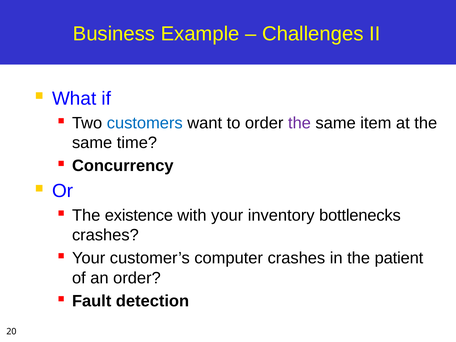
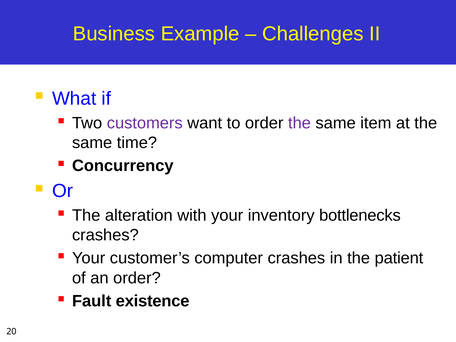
customers colour: blue -> purple
existence: existence -> alteration
detection: detection -> existence
